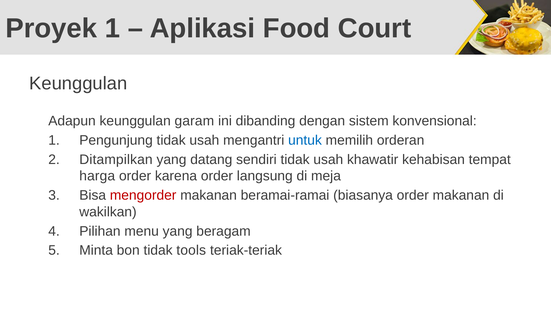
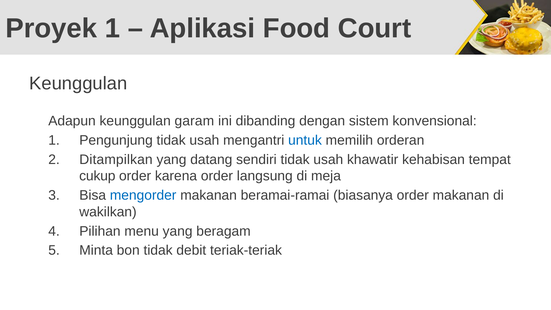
harga: harga -> cukup
mengorder colour: red -> blue
tools: tools -> debit
